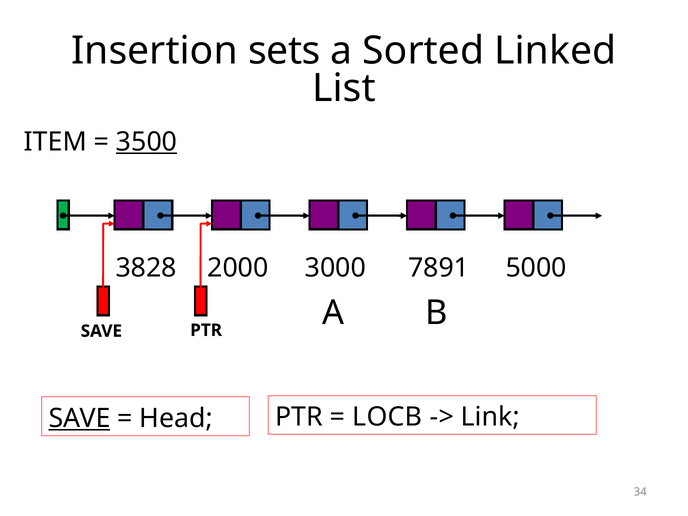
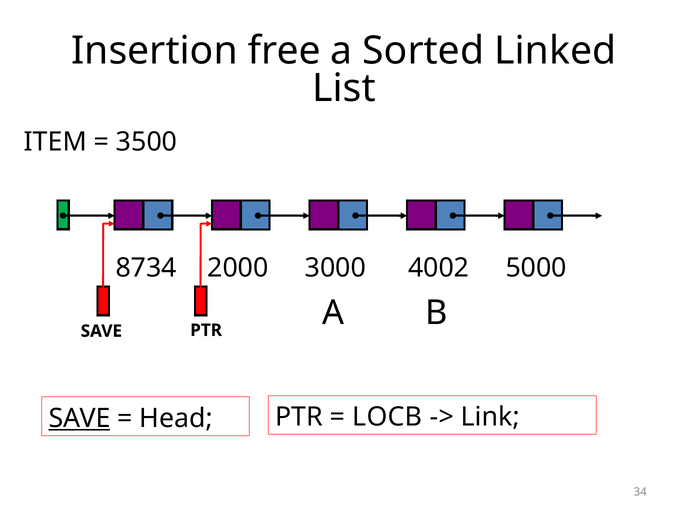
sets: sets -> free
3500 underline: present -> none
3828: 3828 -> 8734
7891: 7891 -> 4002
